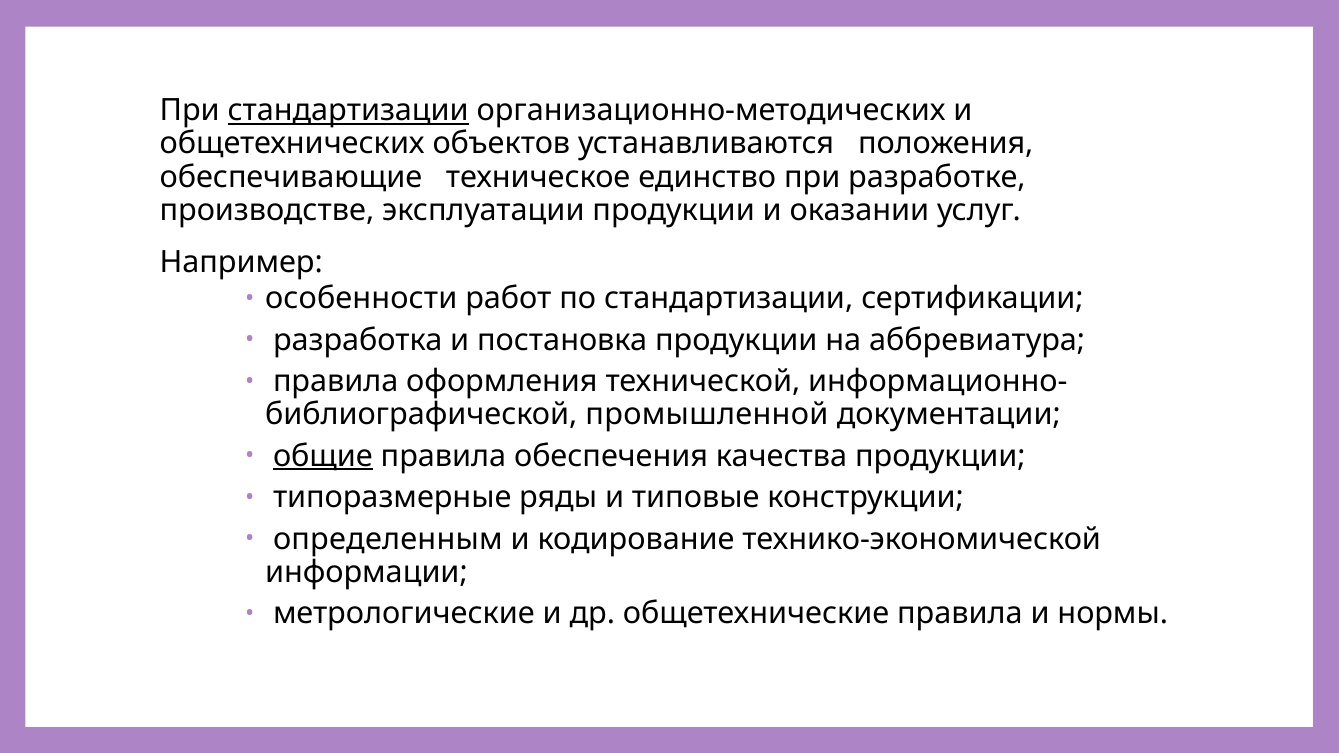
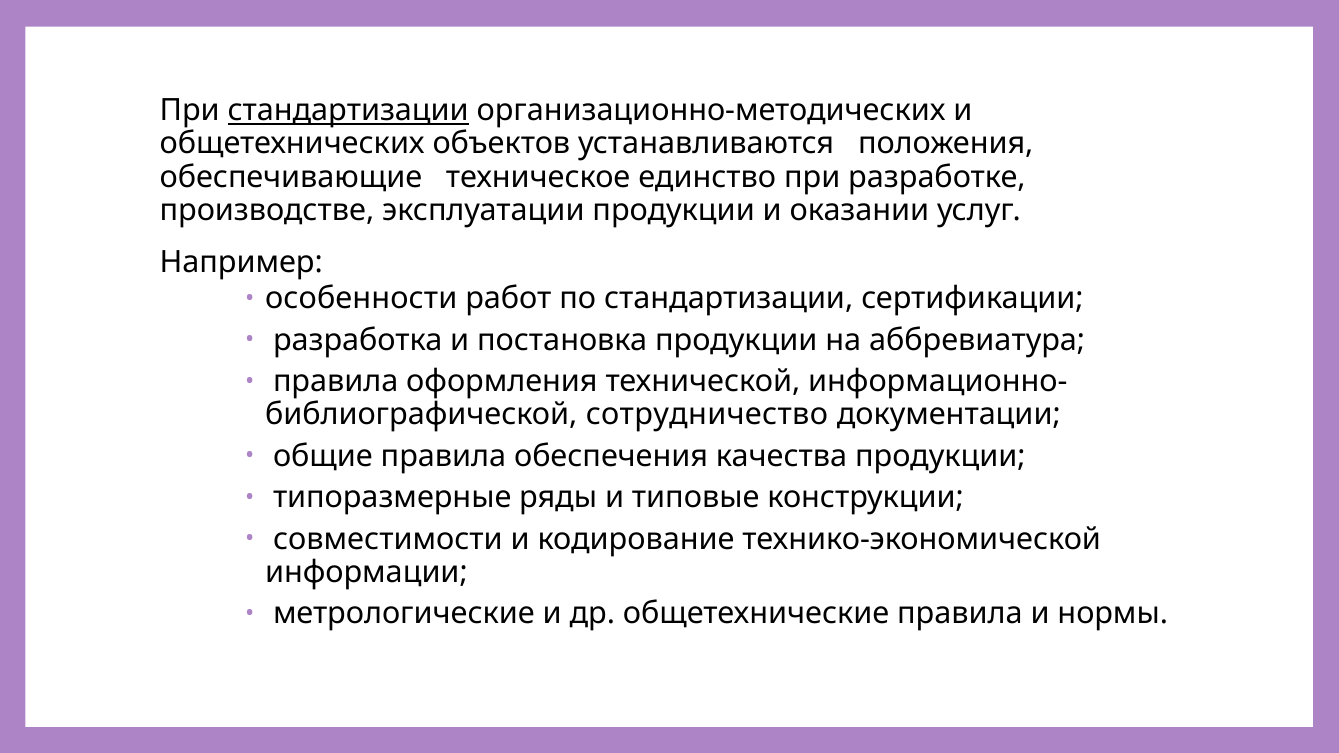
промышленной: промышленной -> сотрудничество
общие underline: present -> none
определенным: определенным -> совместимости
